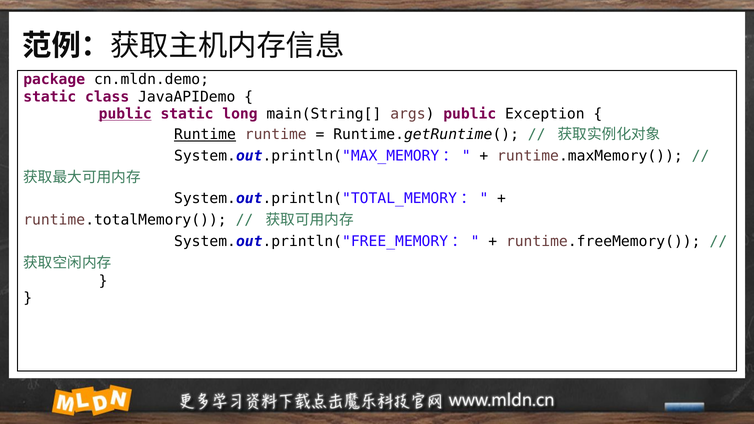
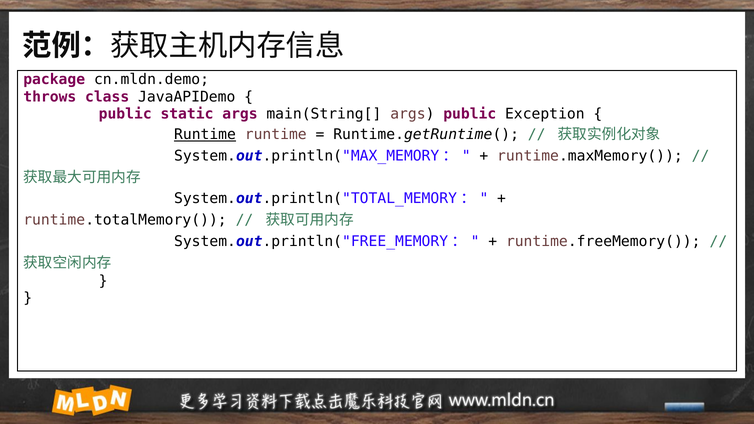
static at (50, 97): static -> throws
public at (125, 114) underline: present -> none
static long: long -> args
